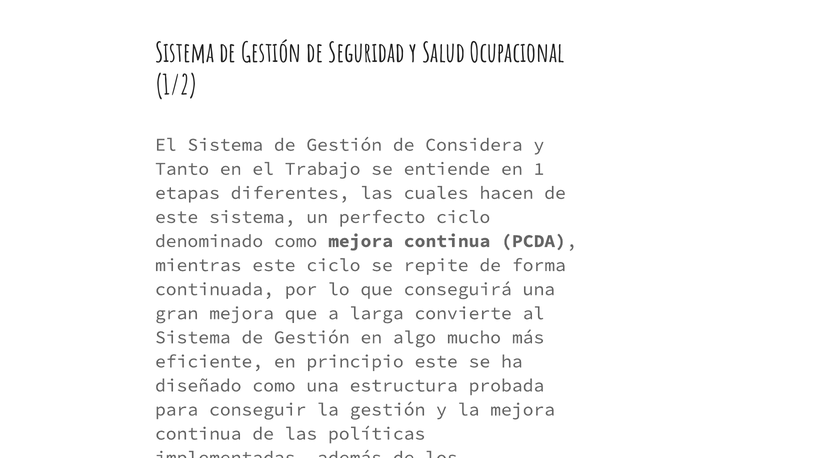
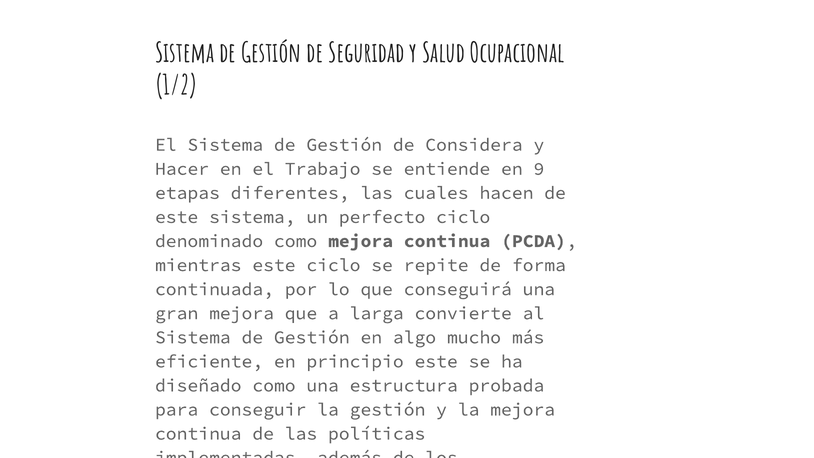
Tanto: Tanto -> Hacer
1: 1 -> 9
